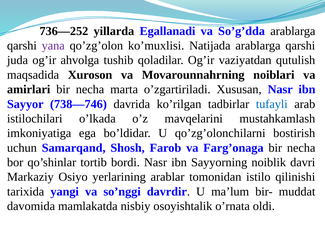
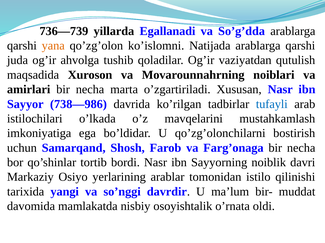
736—252: 736—252 -> 736—739
yana colour: purple -> orange
ko’muxlisi: ko’muxlisi -> ko’islomni
738—746: 738—746 -> 738—986
